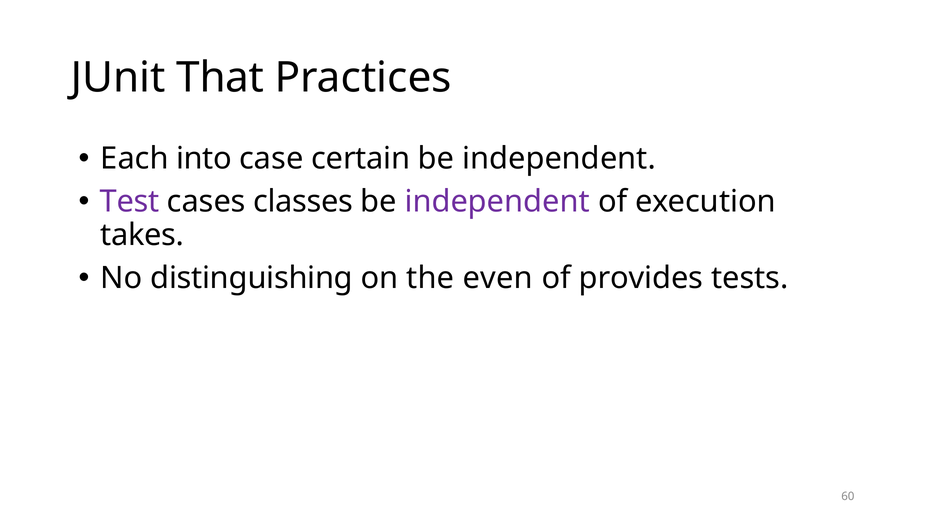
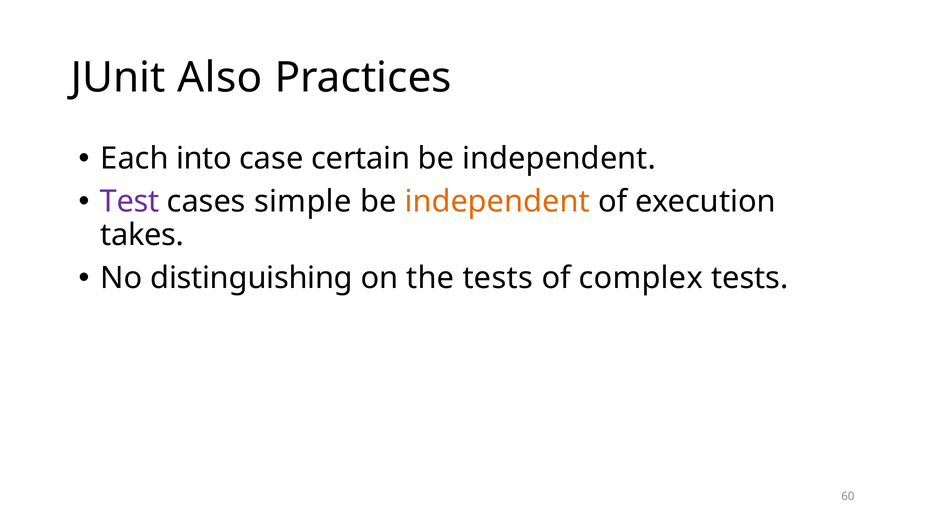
That: That -> Also
classes: classes -> simple
independent at (497, 201) colour: purple -> orange
the even: even -> tests
provides: provides -> complex
